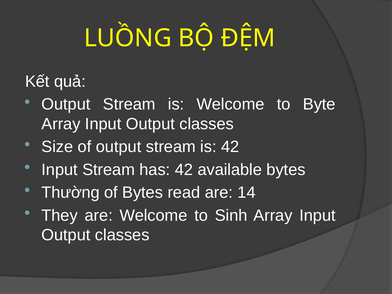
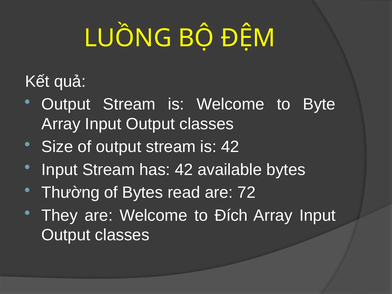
14: 14 -> 72
Sinh: Sinh -> Đích
